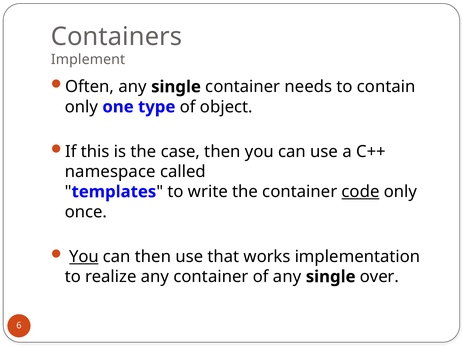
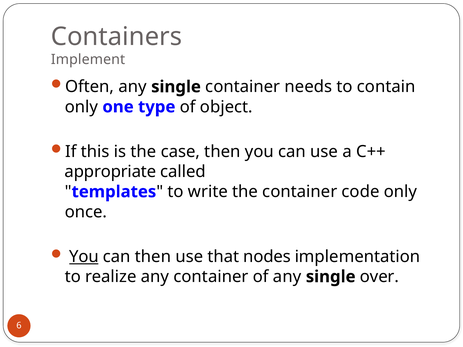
namespace: namespace -> appropriate
code underline: present -> none
works: works -> nodes
